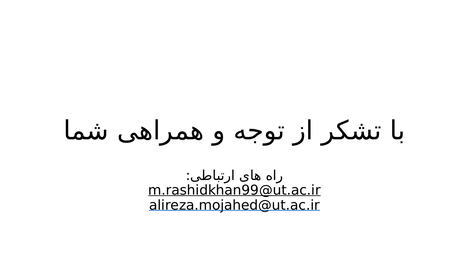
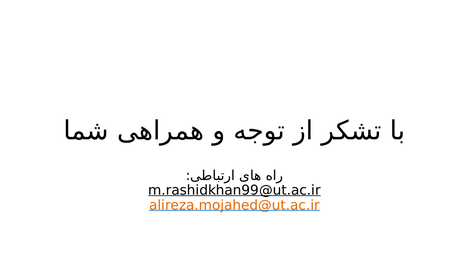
alireza.mojahed@ut.ac.ir colour: black -> orange
